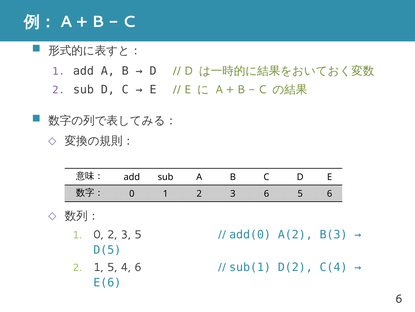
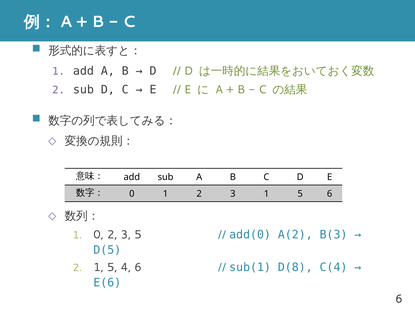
3 6: 6 -> 1
D(2: D(2 -> D(8
